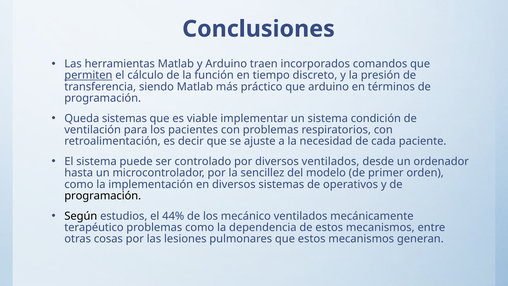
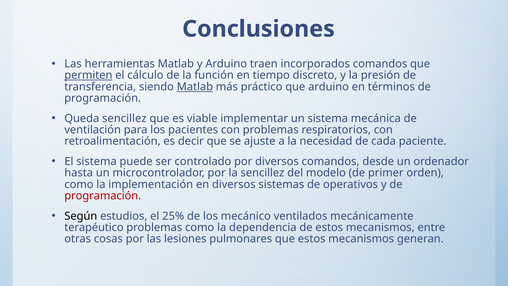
Matlab at (195, 87) underline: none -> present
Queda sistemas: sistemas -> sencillez
condición: condición -> mecánica
diversos ventilados: ventilados -> comandos
programación at (103, 196) colour: black -> red
44%: 44% -> 25%
